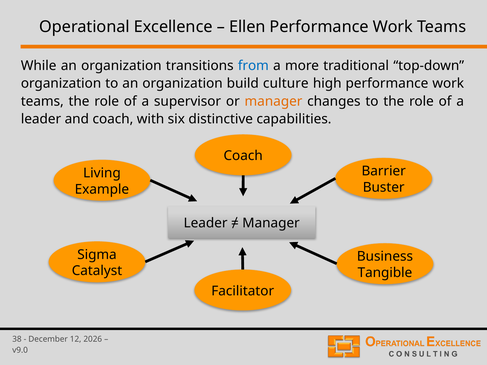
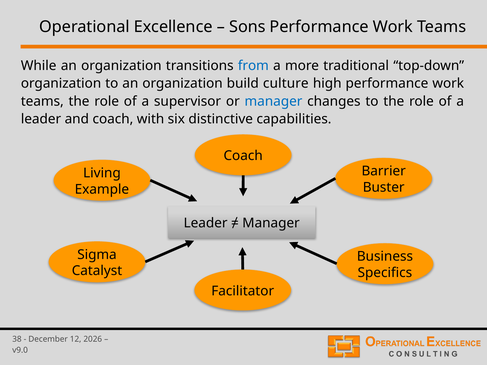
Ellen: Ellen -> Sons
manager at (273, 101) colour: orange -> blue
Tangible: Tangible -> Specifics
